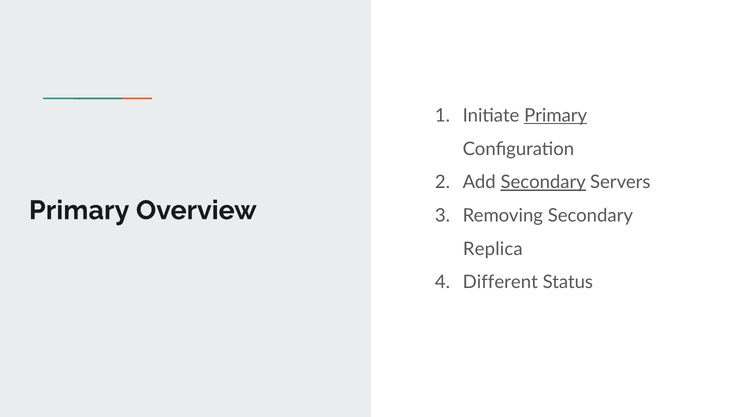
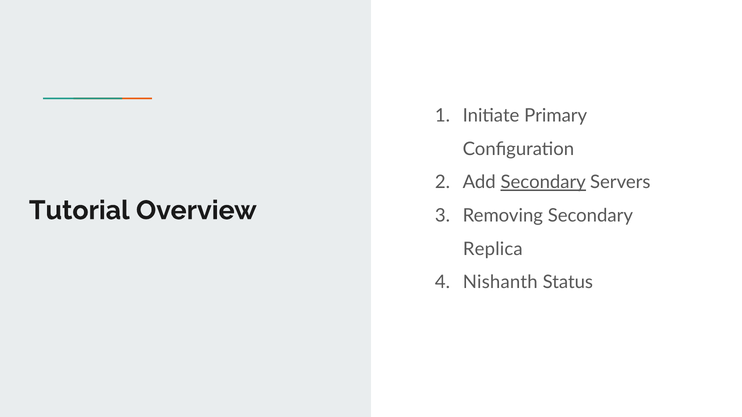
Primary at (556, 116) underline: present -> none
Primary at (79, 211): Primary -> Tutorial
Different: Different -> Nishanth
